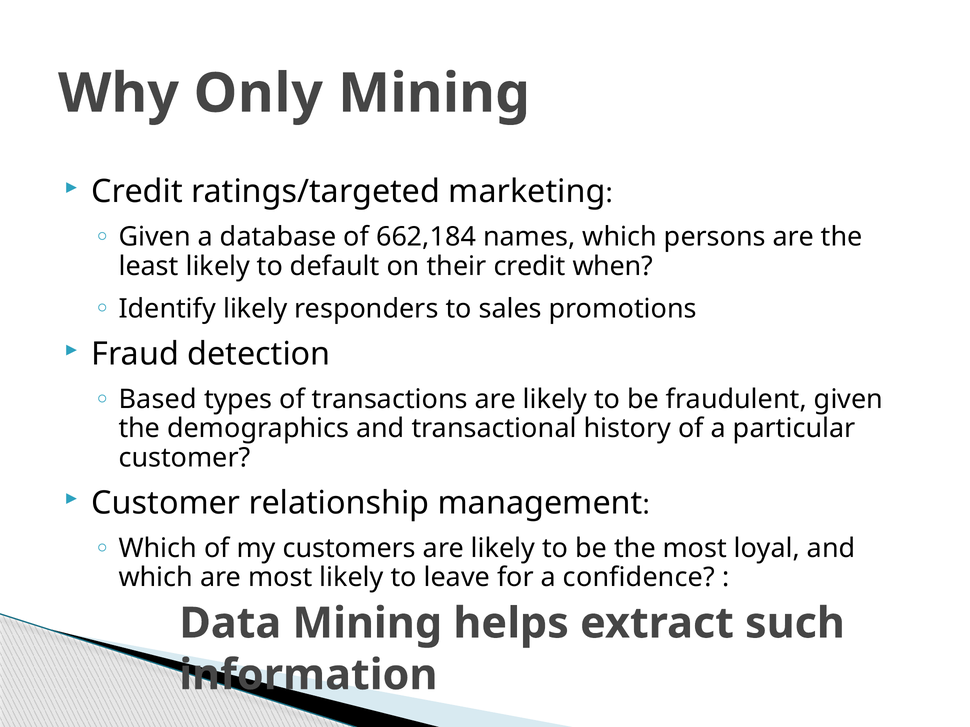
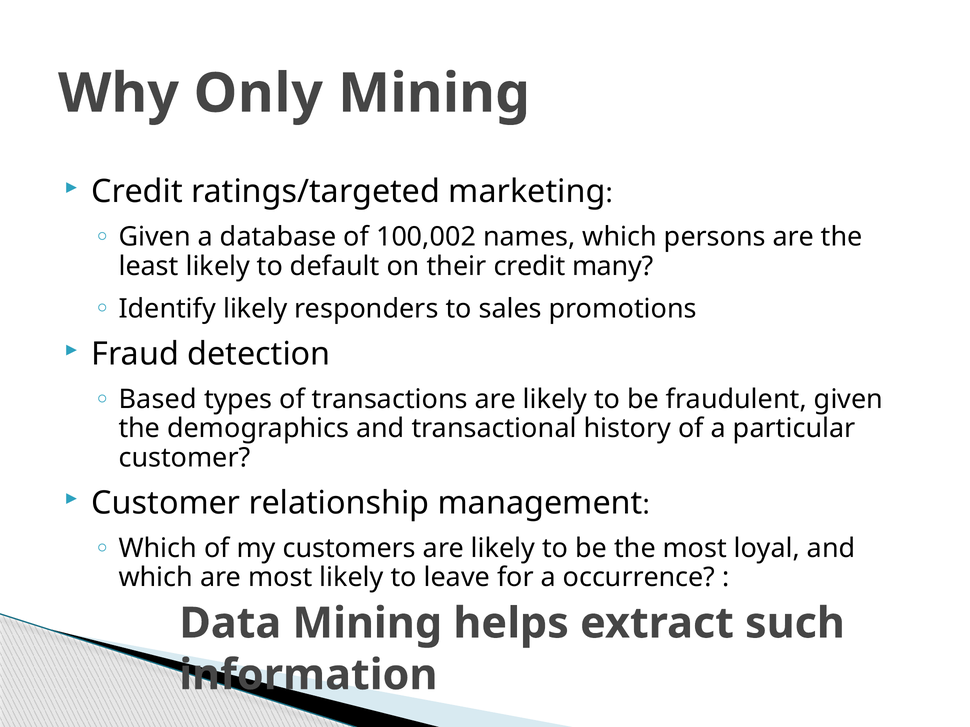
662,184: 662,184 -> 100,002
when: when -> many
confidence: confidence -> occurrence
